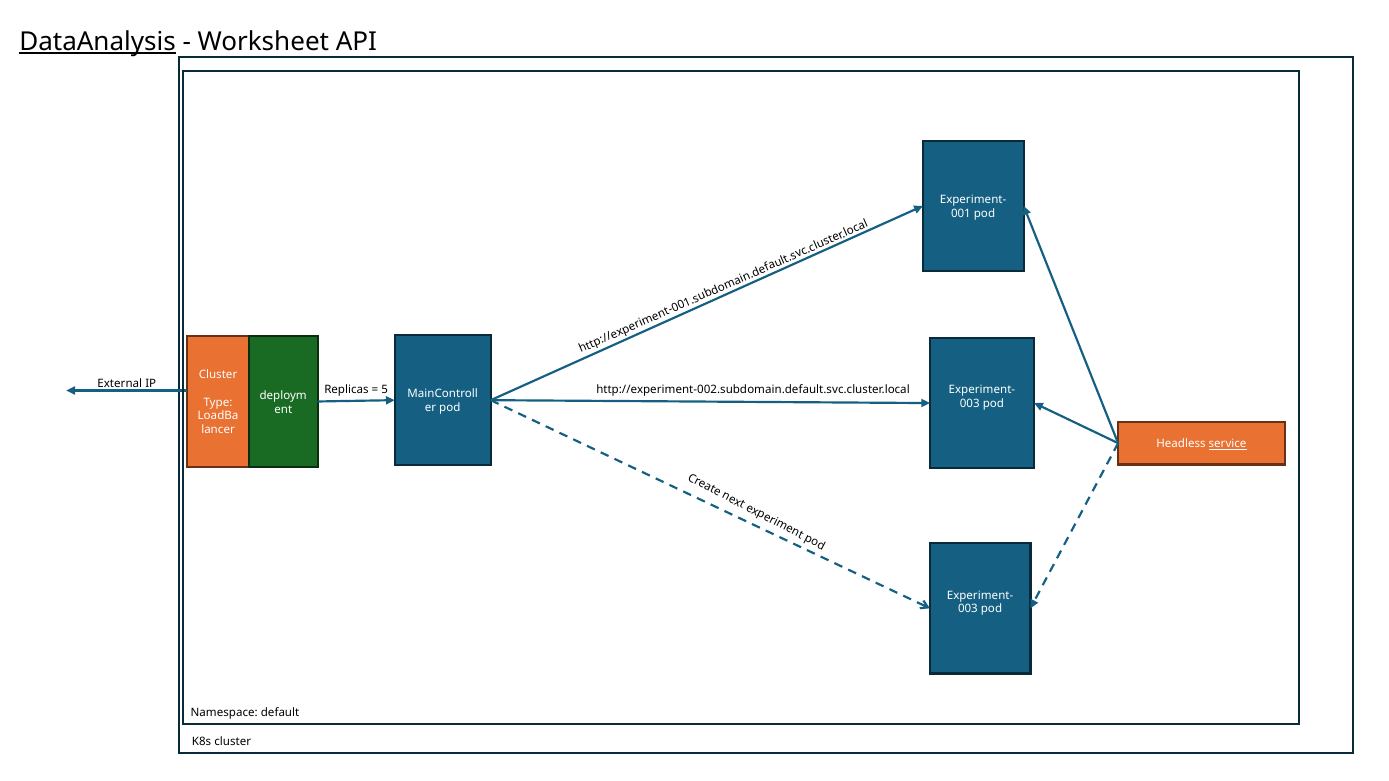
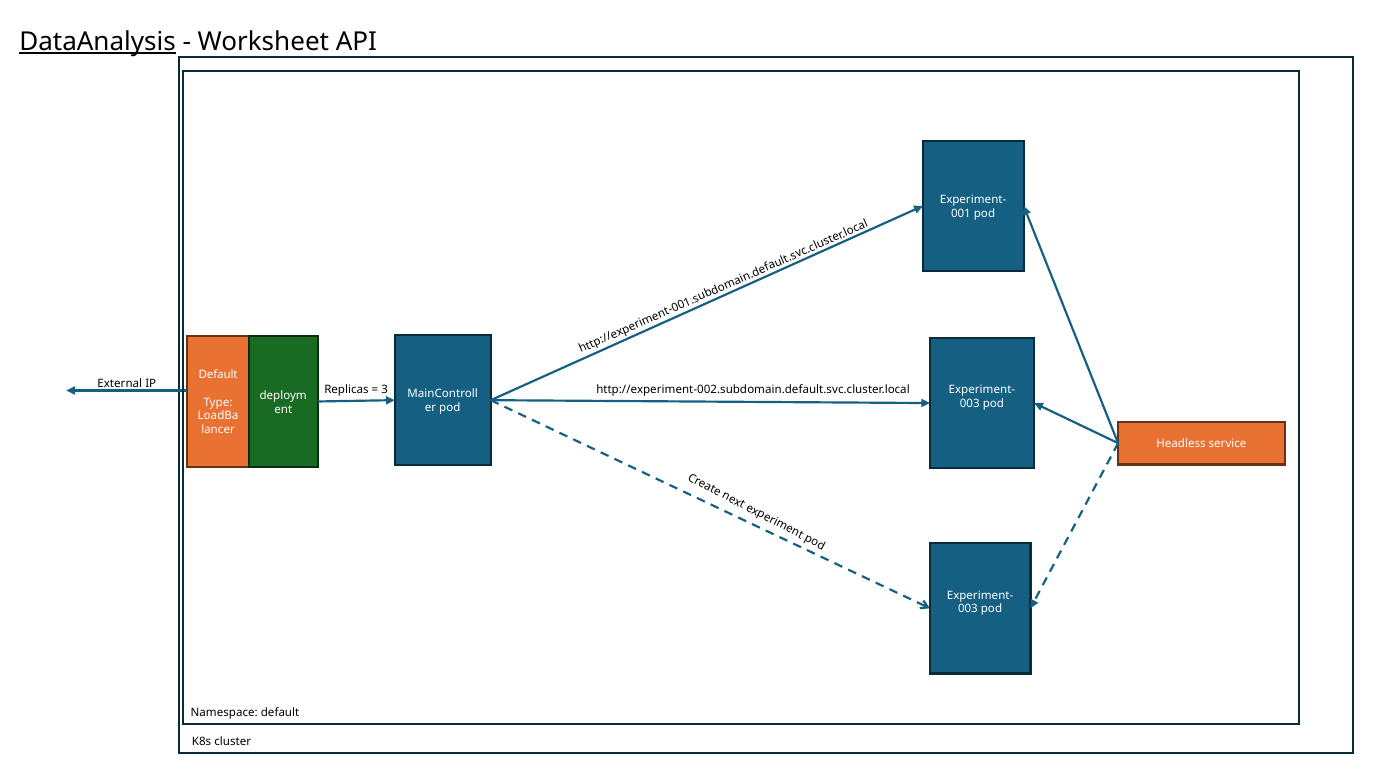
Cluster at (218, 375): Cluster -> Default
5: 5 -> 3
service underline: present -> none
